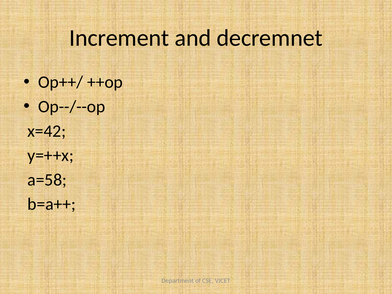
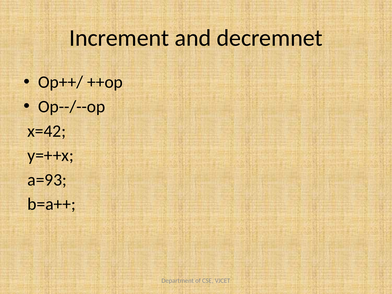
a=58: a=58 -> a=93
